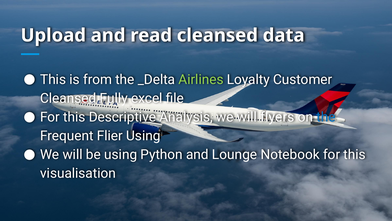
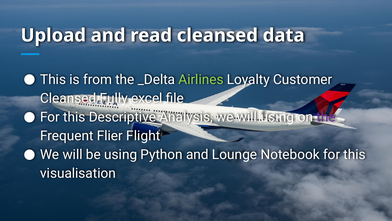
will flyers: flyers -> using
the at (326, 117) colour: blue -> purple
Flier Using: Using -> Flight
